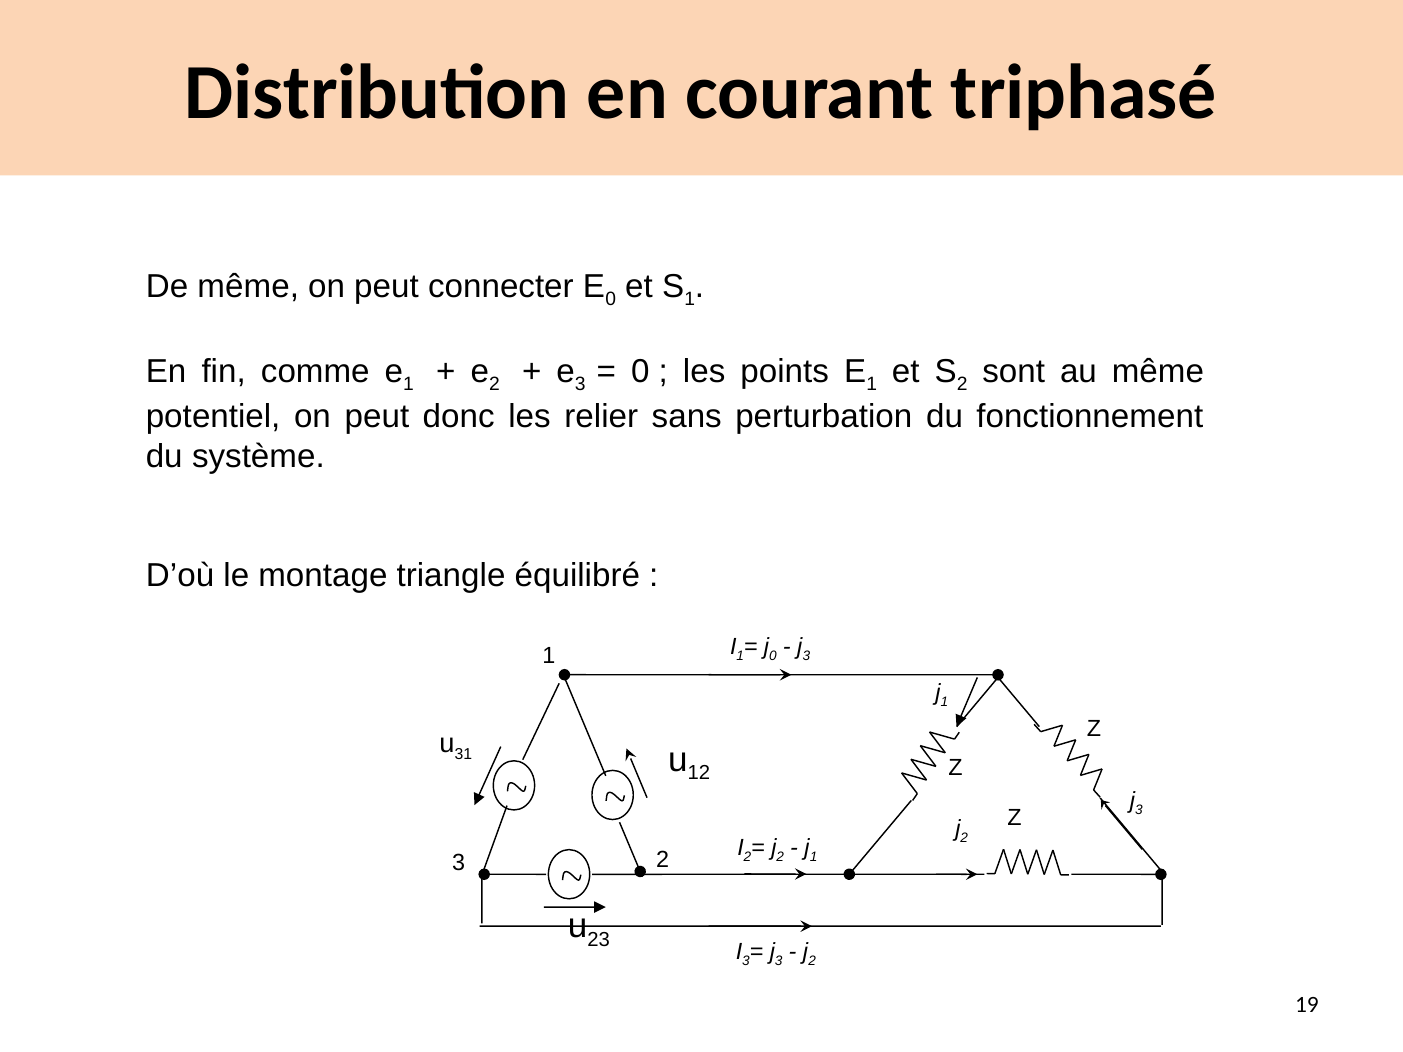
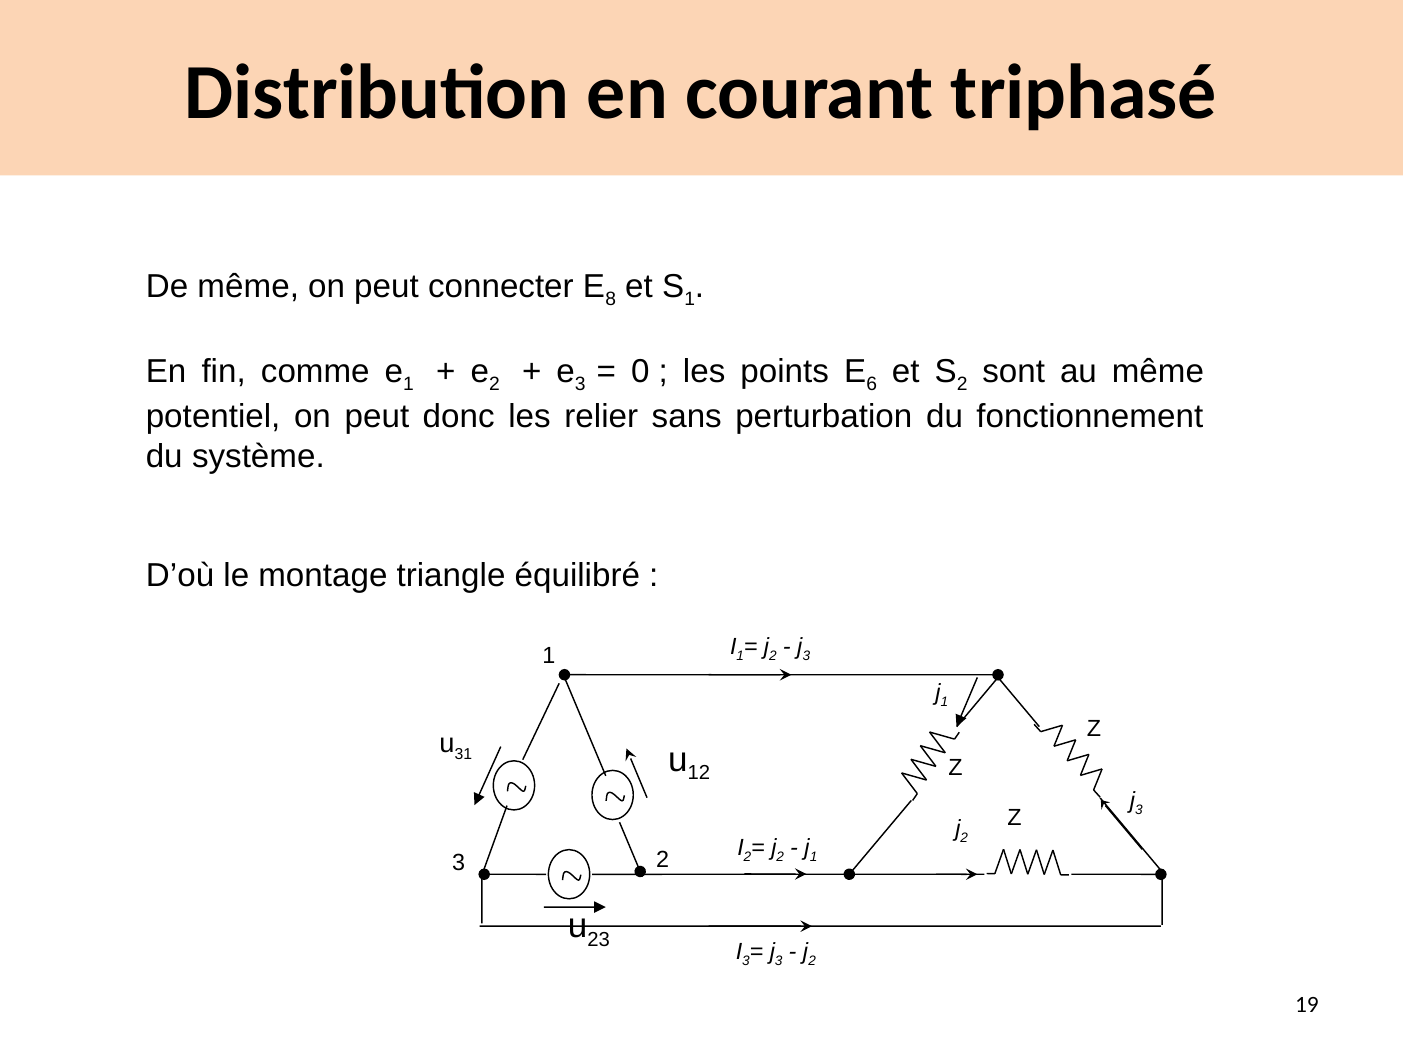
0 at (611, 300): 0 -> 8
1 at (872, 385): 1 -> 6
0 at (773, 656): 0 -> 2
